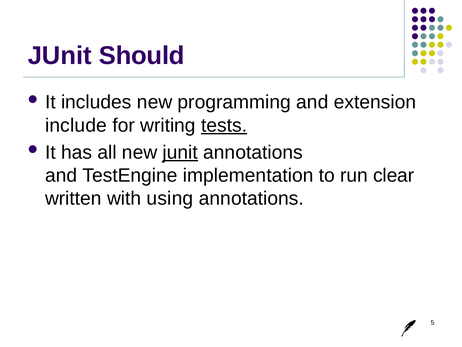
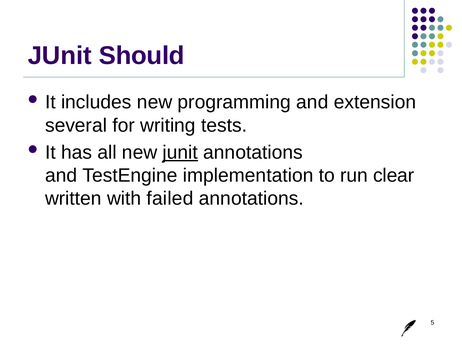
include: include -> several
tests underline: present -> none
using: using -> failed
